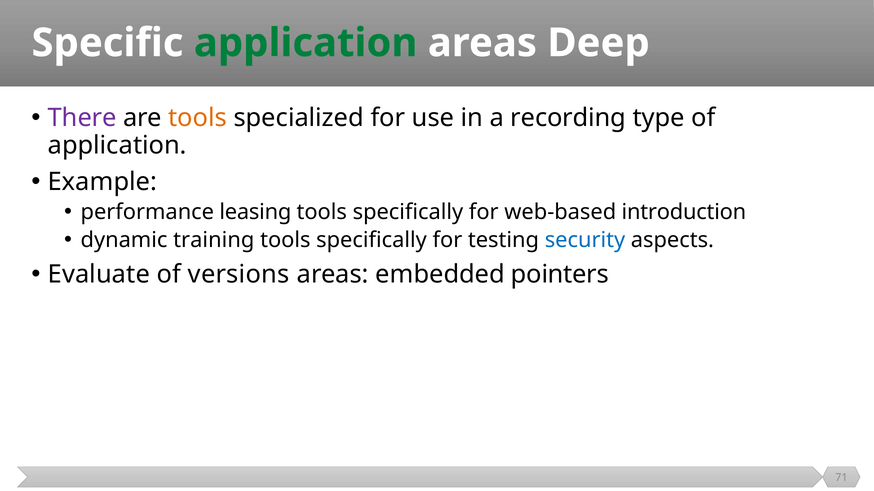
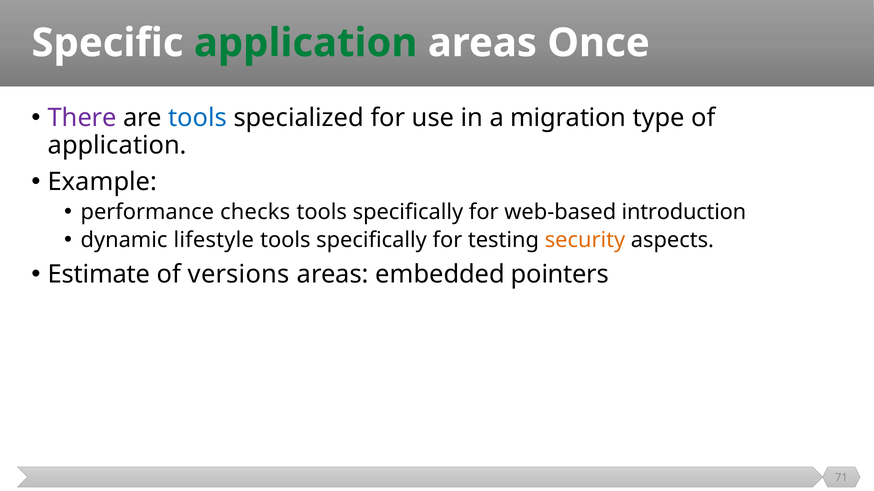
Deep: Deep -> Once
tools at (198, 118) colour: orange -> blue
recording: recording -> migration
leasing: leasing -> checks
training: training -> lifestyle
security colour: blue -> orange
Evaluate: Evaluate -> Estimate
